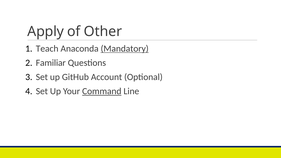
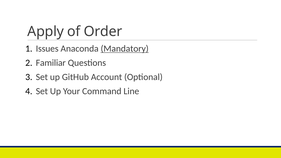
Other: Other -> Order
Teach: Teach -> Issues
Command underline: present -> none
